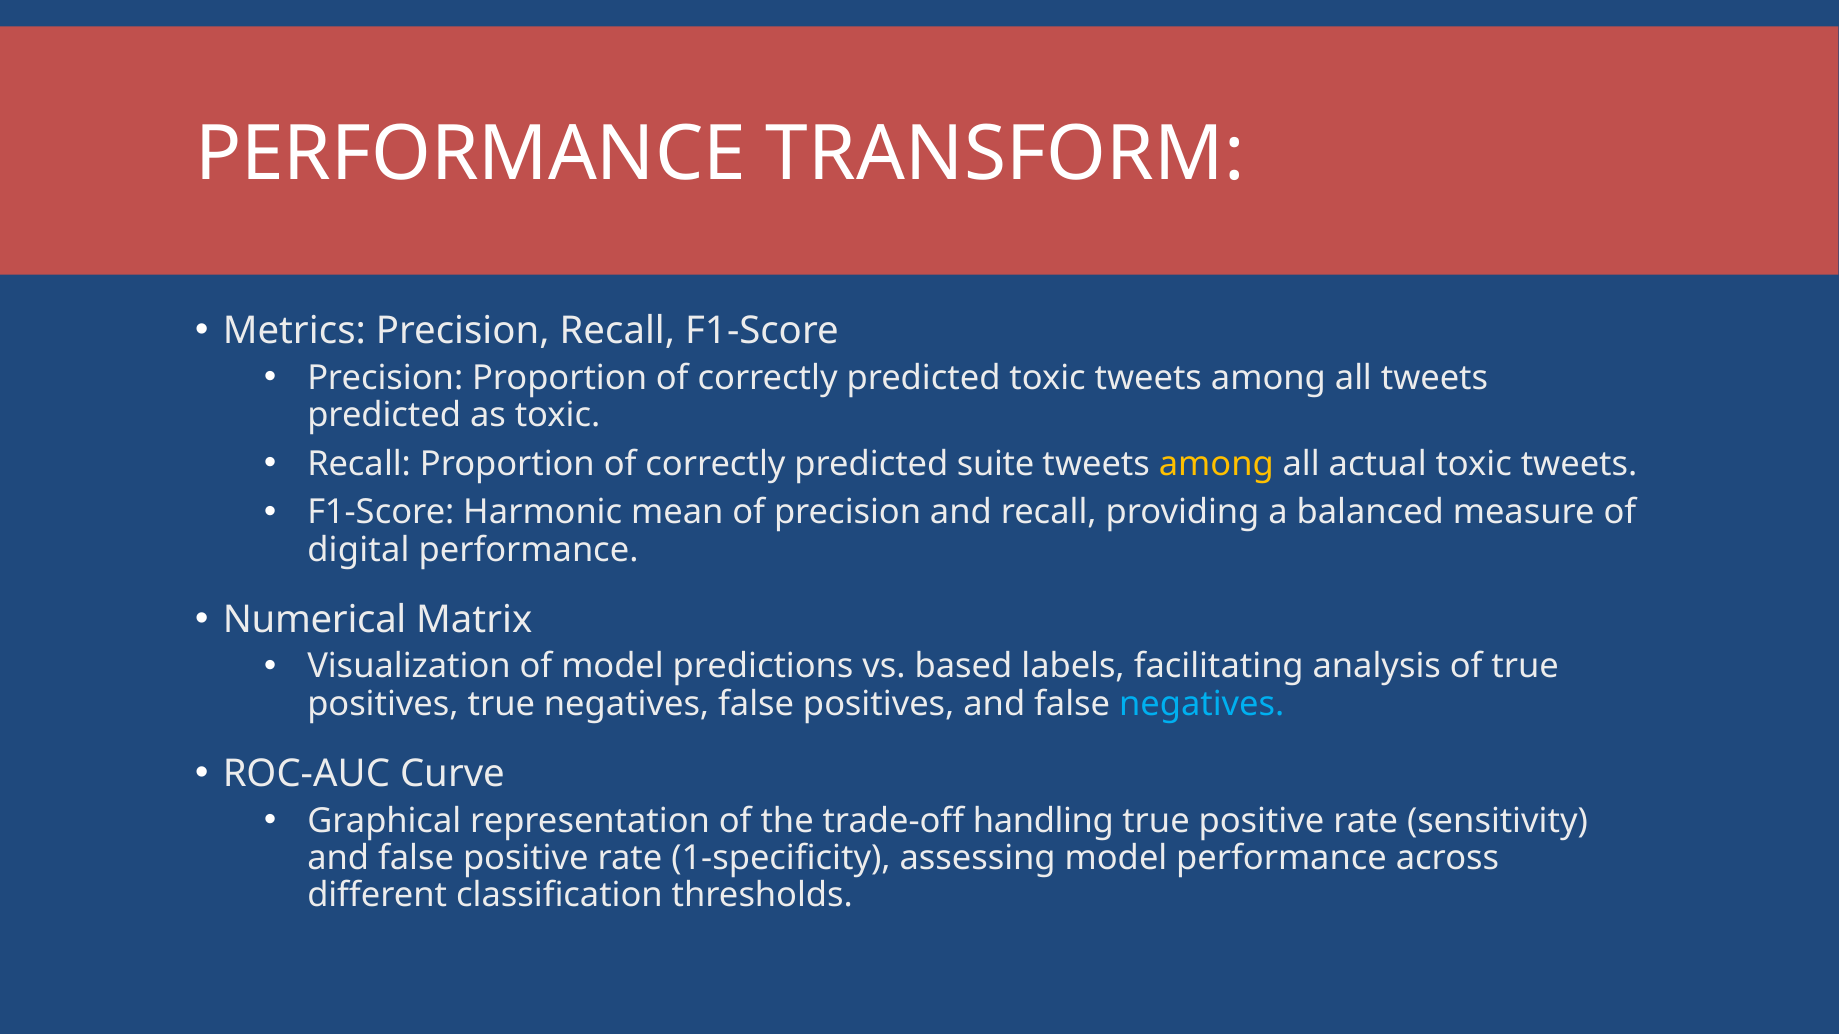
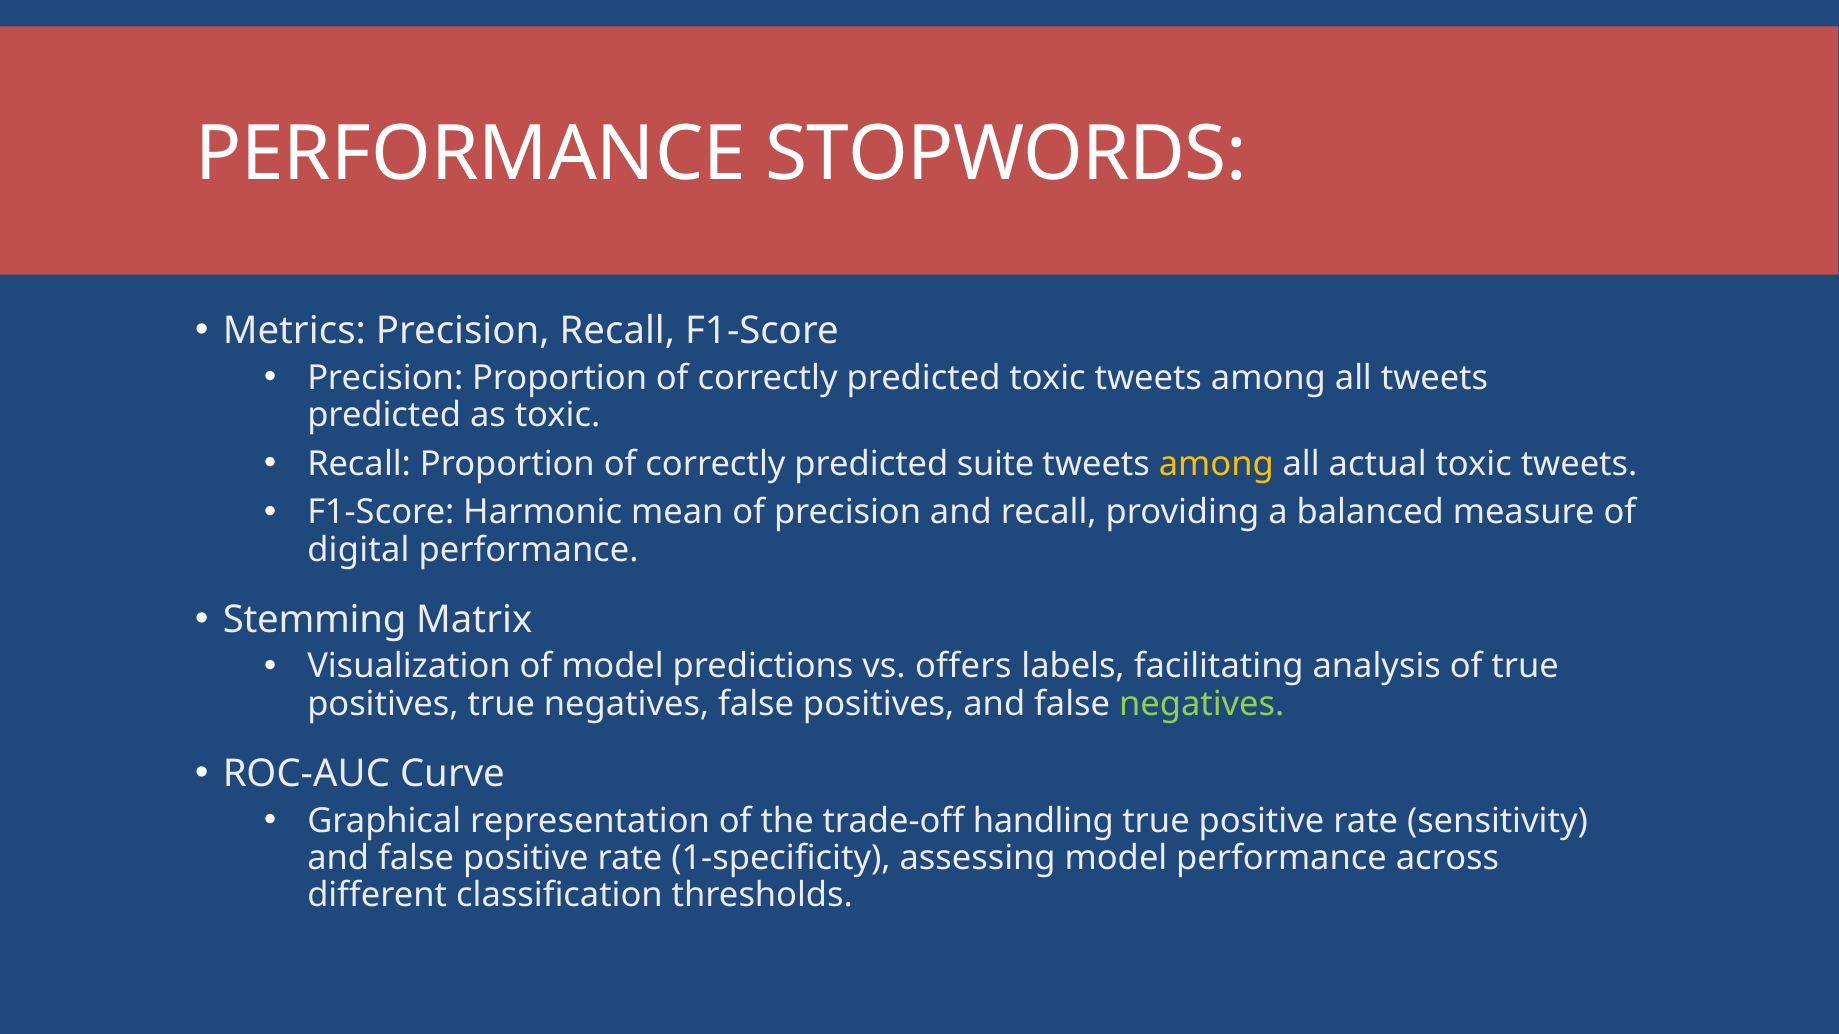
TRANSFORM: TRANSFORM -> STOPWORDS
Numerical: Numerical -> Stemming
based: based -> offers
negatives at (1202, 704) colour: light blue -> light green
